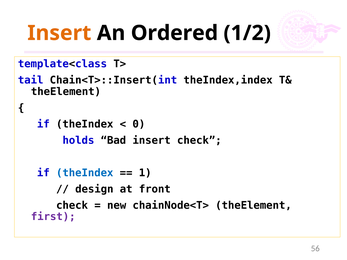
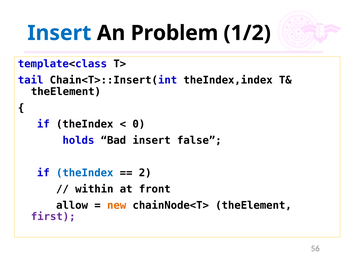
Insert at (59, 33) colour: orange -> blue
Ordered: Ordered -> Problem
insert check: check -> false
1: 1 -> 2
design: design -> within
check at (72, 205): check -> allow
new colour: black -> orange
